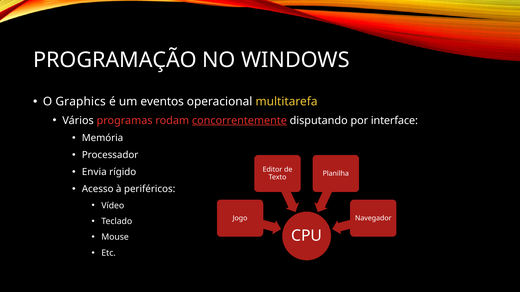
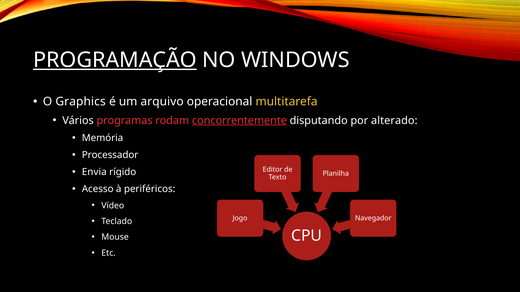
PROGRAMAÇÃO underline: none -> present
eventos: eventos -> arquivo
interface: interface -> alterado
